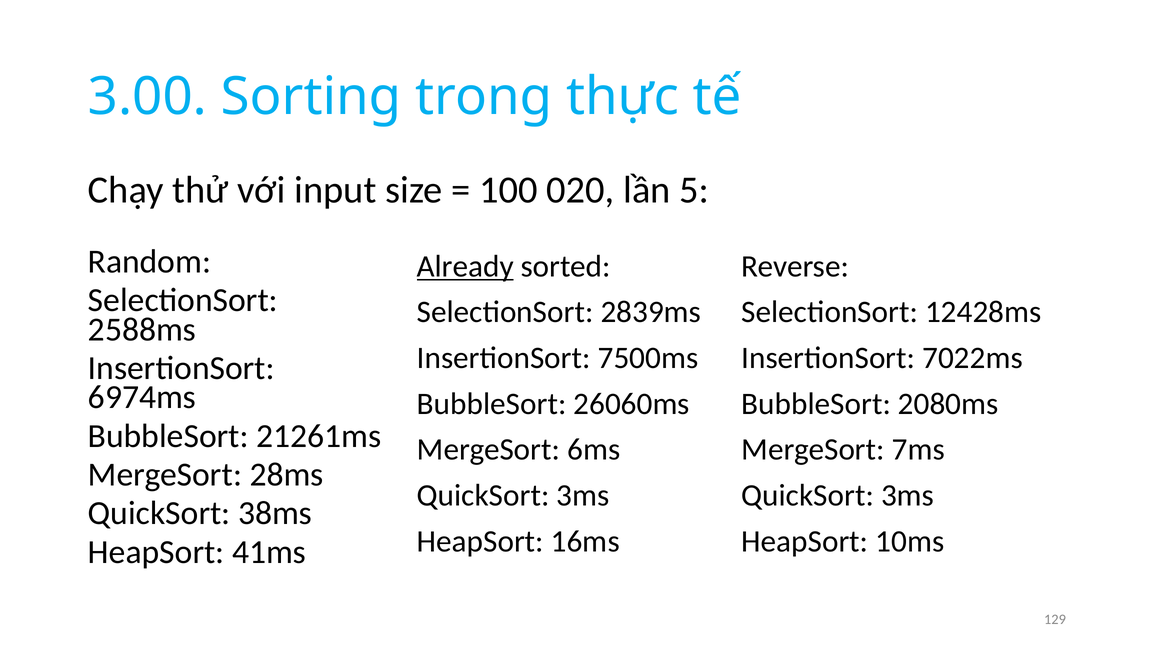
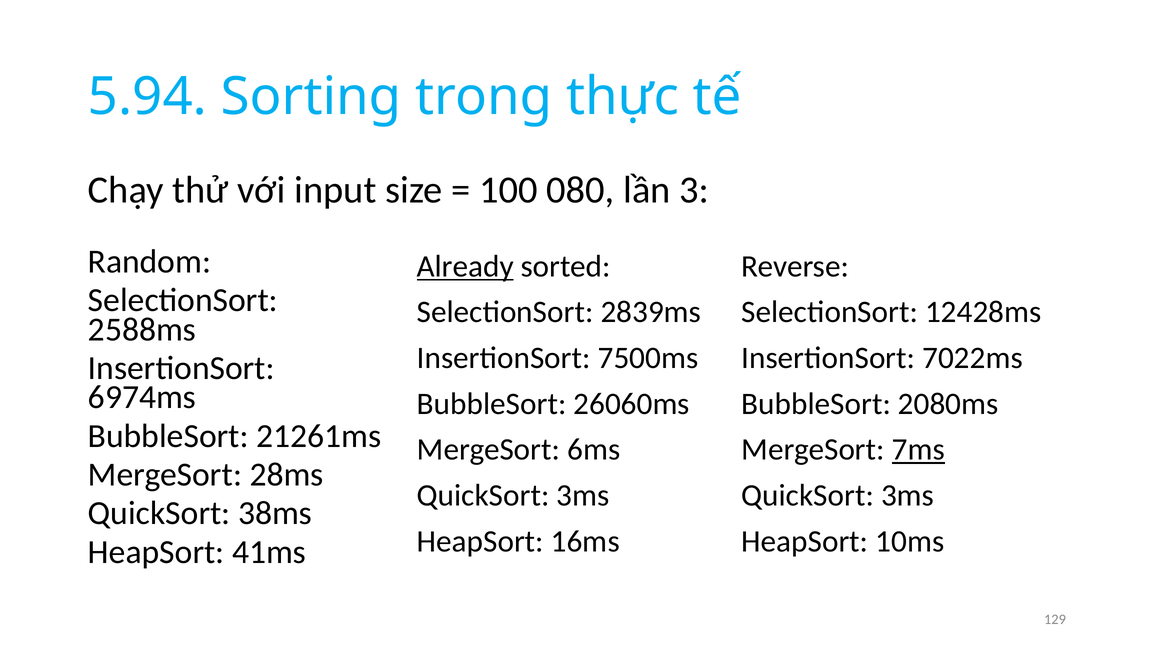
3.00: 3.00 -> 5.94
020: 020 -> 080
5: 5 -> 3
7ms underline: none -> present
